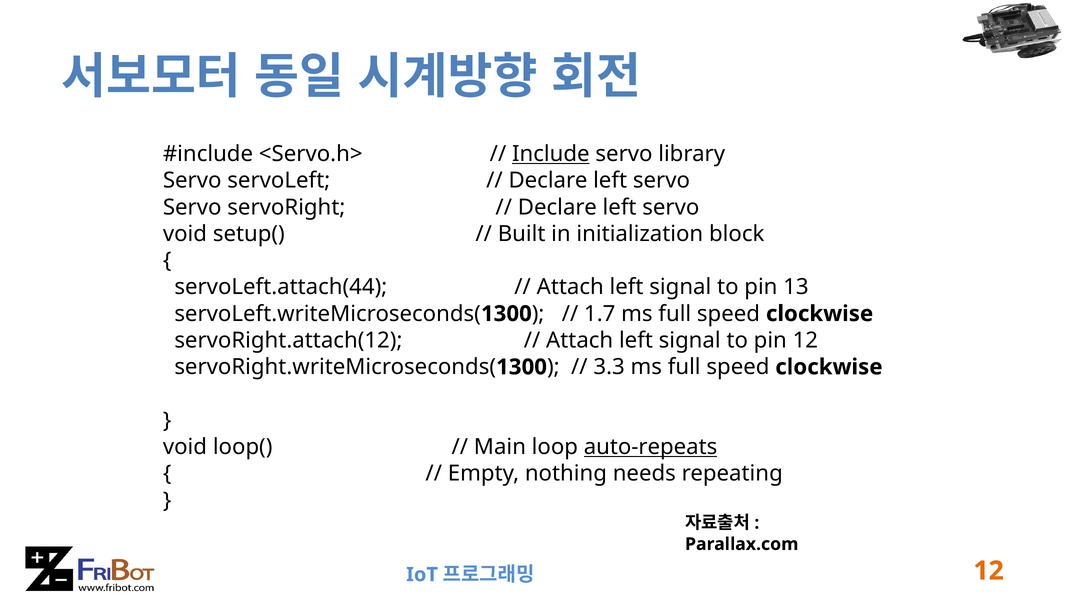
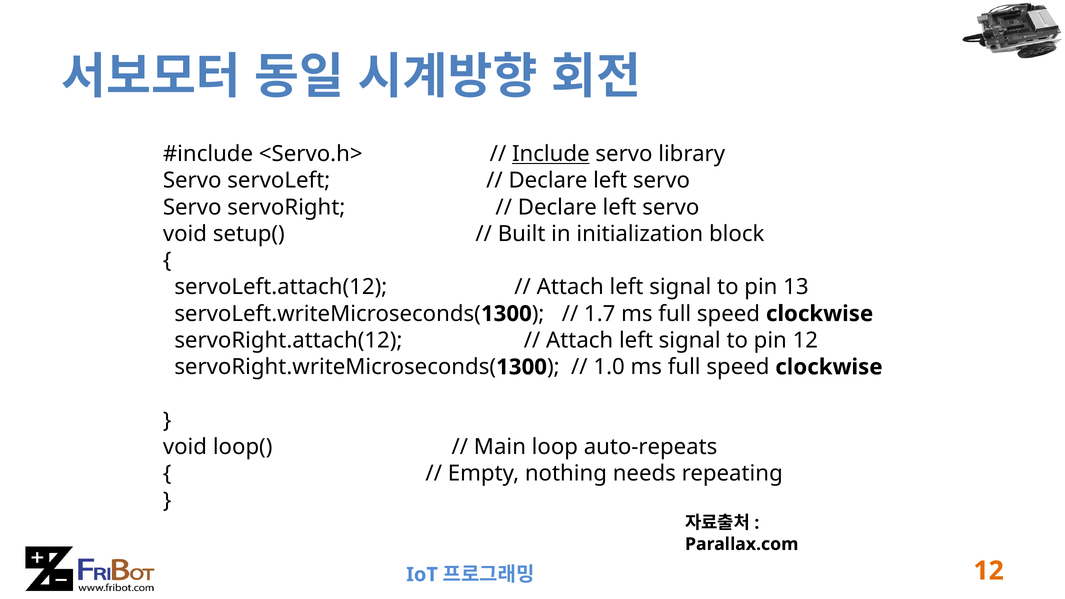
servoLeft.attach(44: servoLeft.attach(44 -> servoLeft.attach(12
3.3: 3.3 -> 1.0
auto-repeats underline: present -> none
